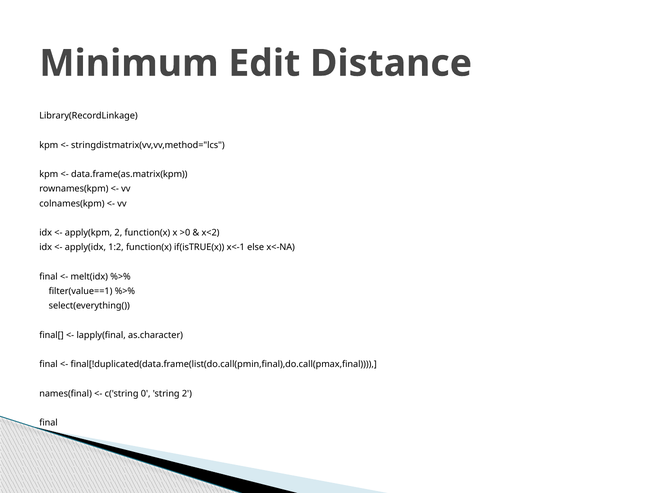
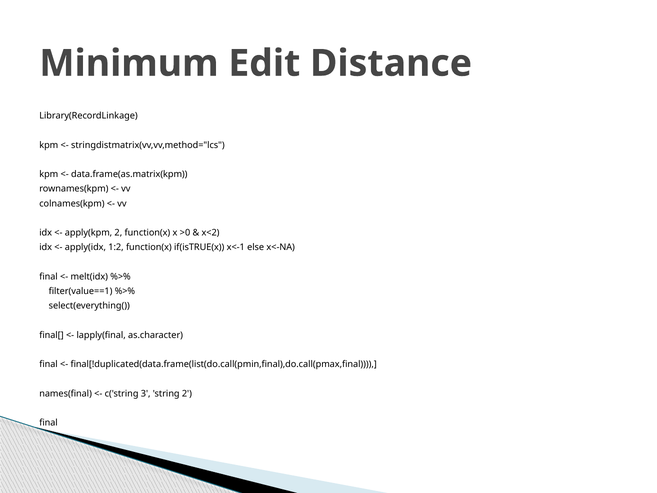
0: 0 -> 3
